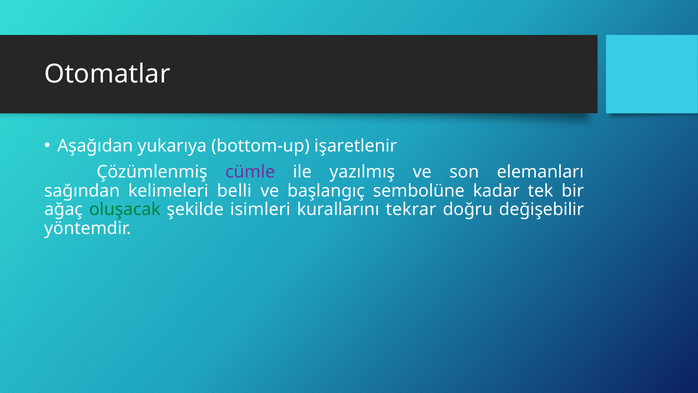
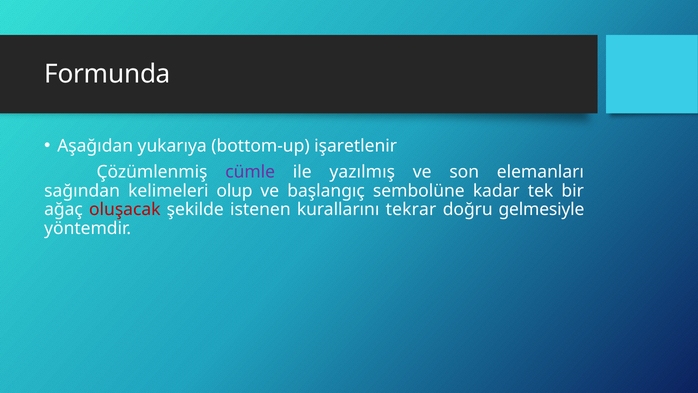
Otomatlar: Otomatlar -> Formunda
belli: belli -> olup
oluşacak colour: green -> red
isimleri: isimleri -> istenen
değişebilir: değişebilir -> gelmesiyle
